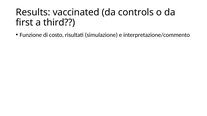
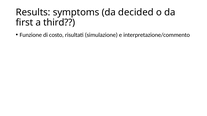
vaccinated: vaccinated -> symptoms
controls: controls -> decided
